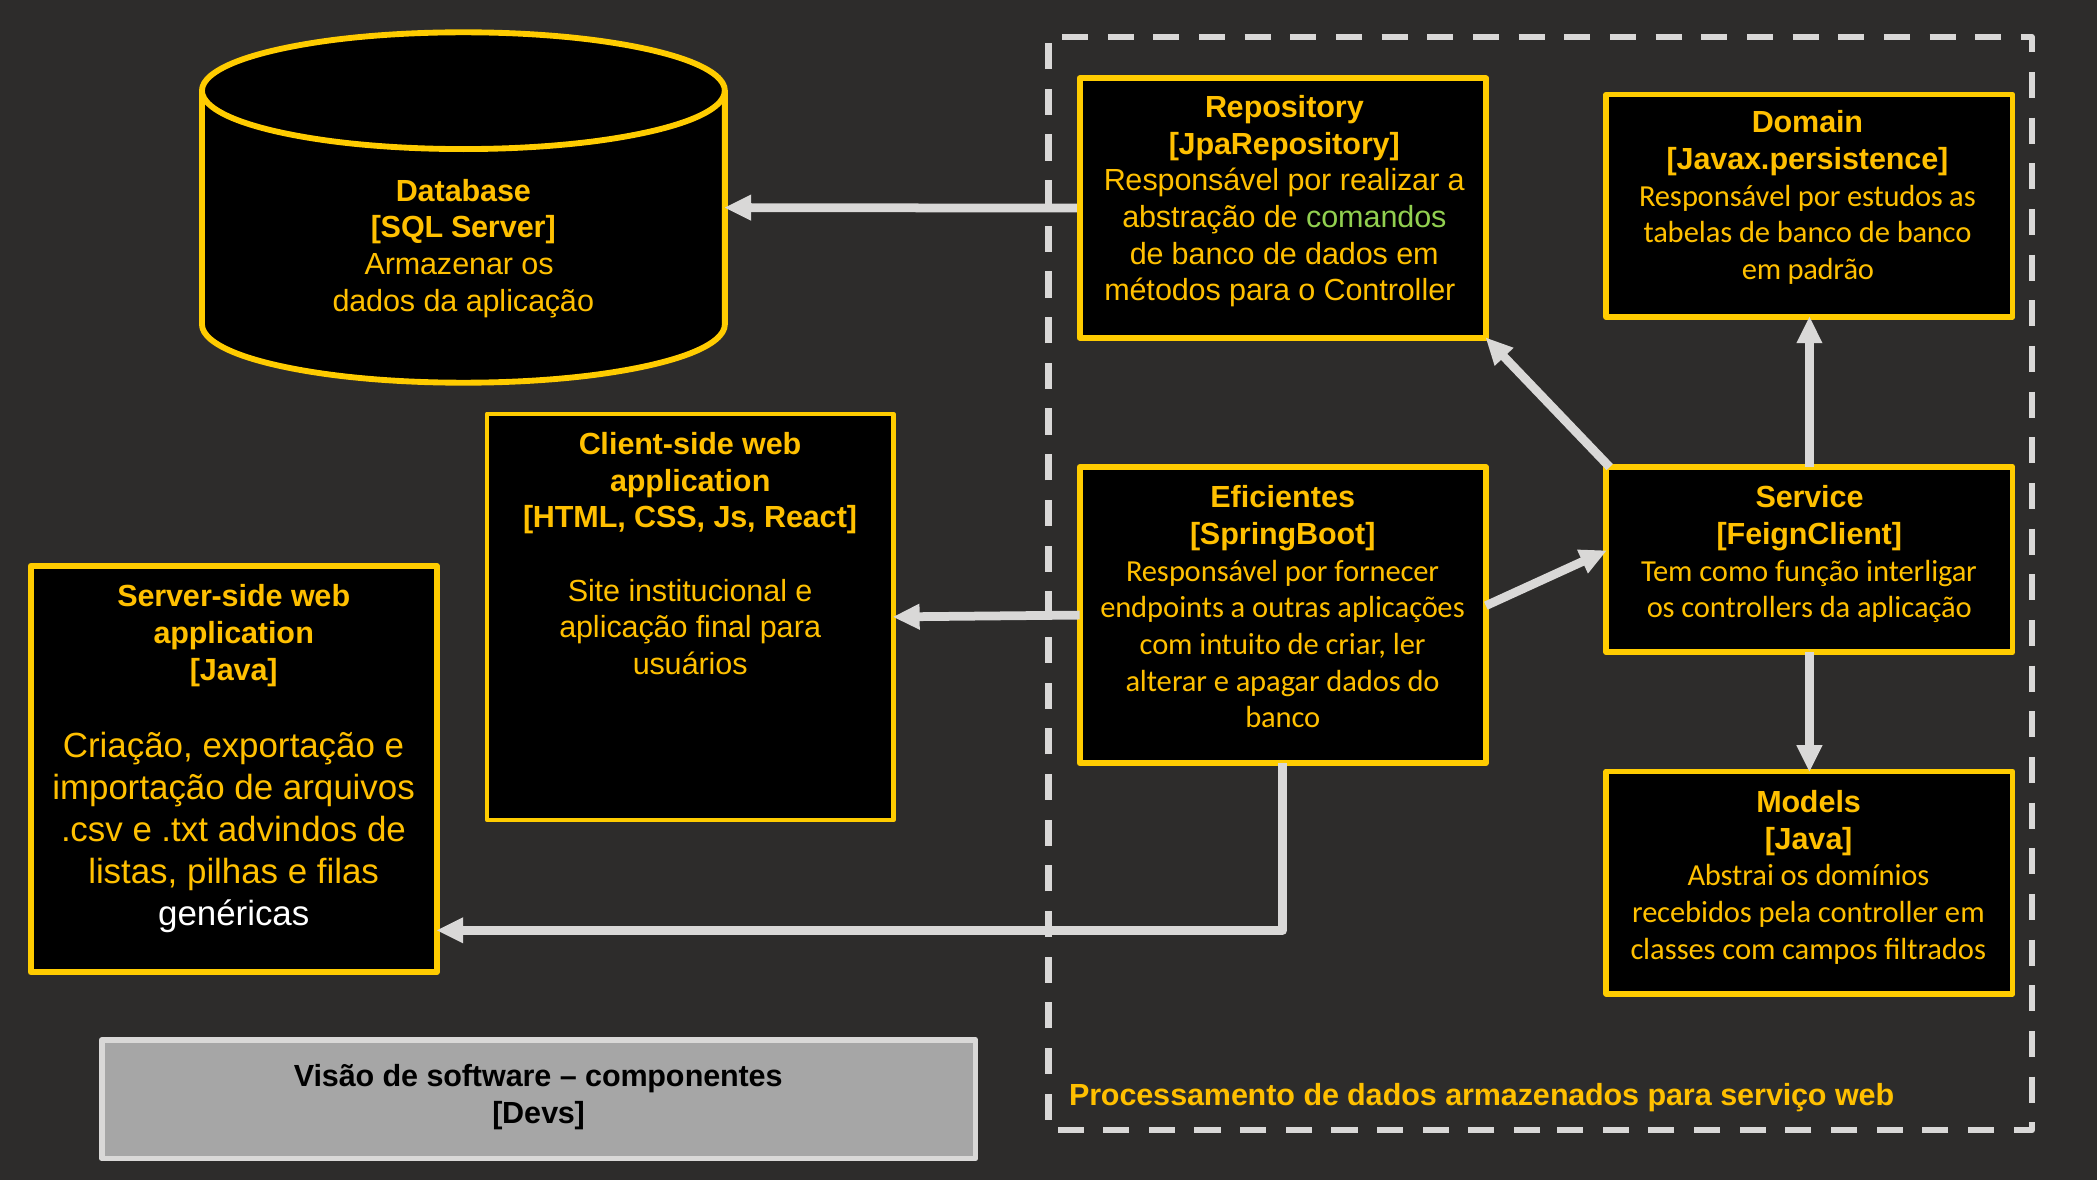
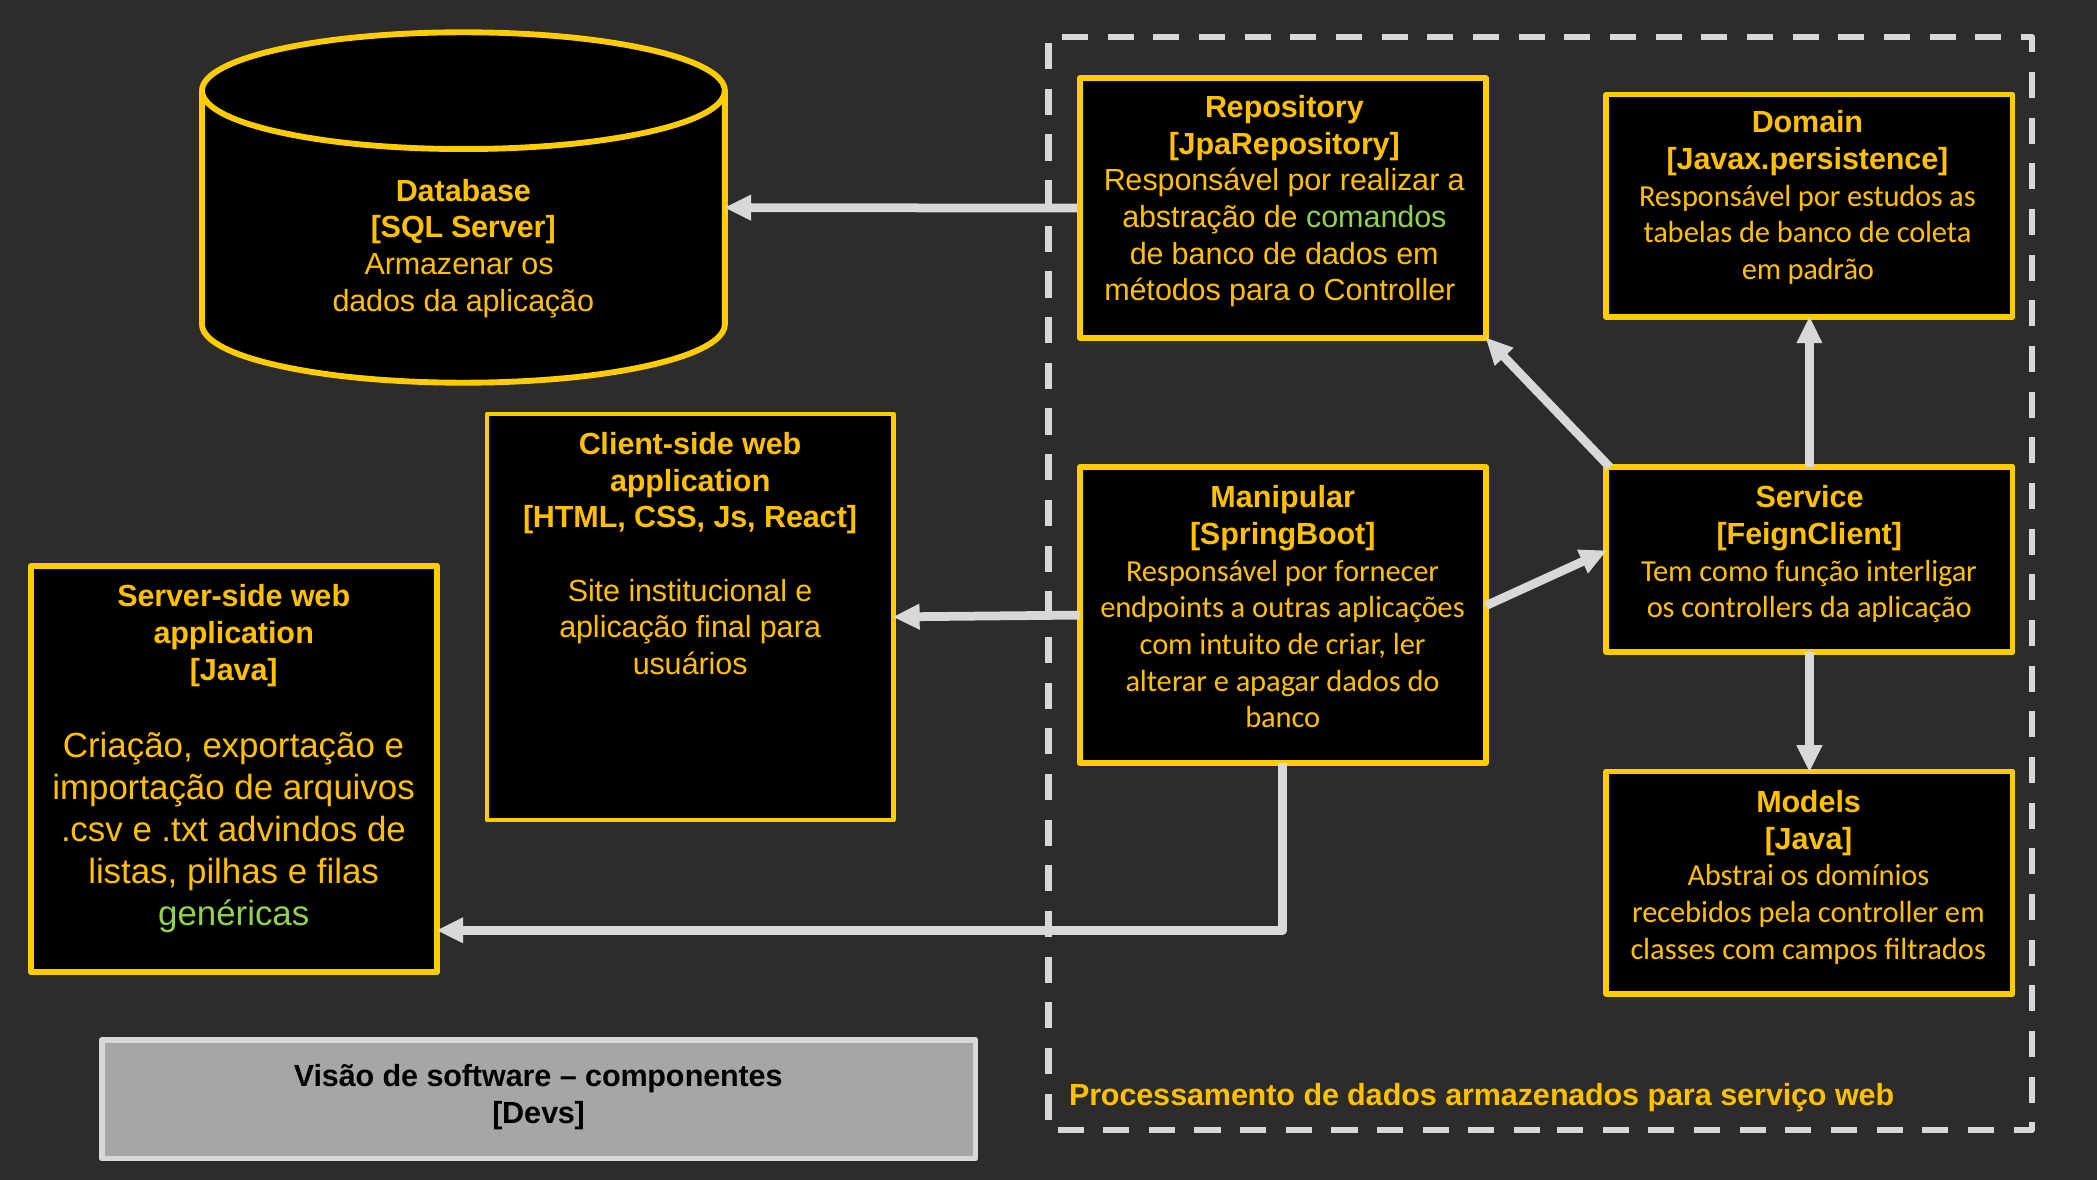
banco de banco: banco -> coleta
Eficientes: Eficientes -> Manipular
genéricas colour: white -> light green
